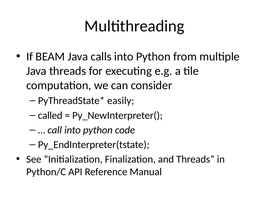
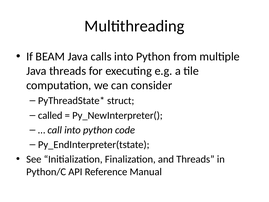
easily: easily -> struct
